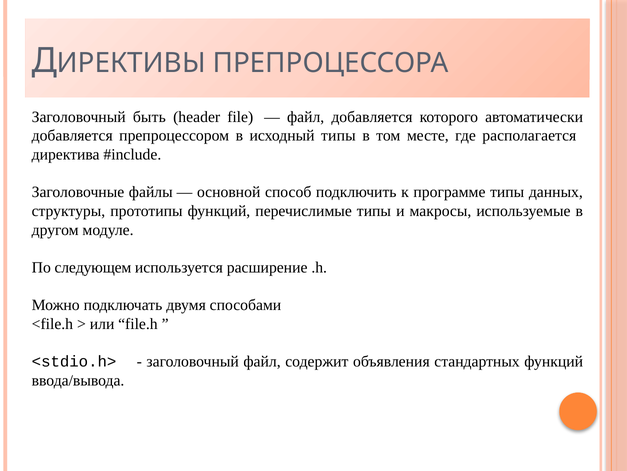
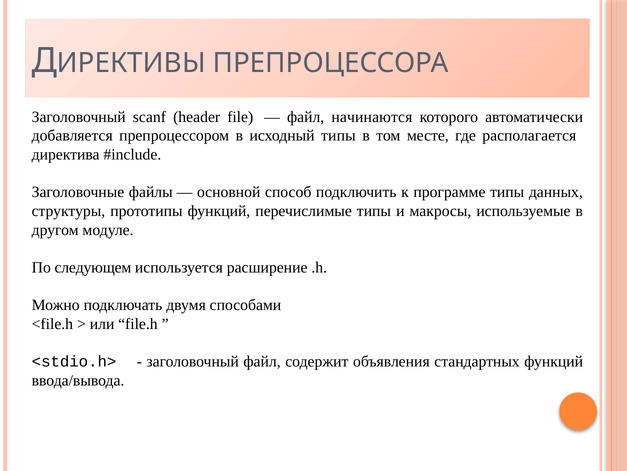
быть: быть -> scanf
файл добавляется: добавляется -> начинаются
